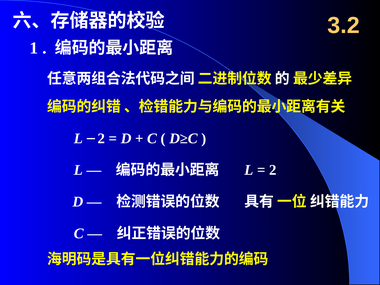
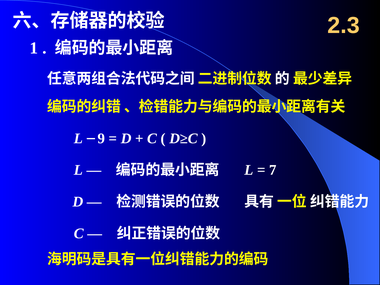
3.2: 3.2 -> 2.3
L 2: 2 -> 9
2 at (273, 170): 2 -> 7
